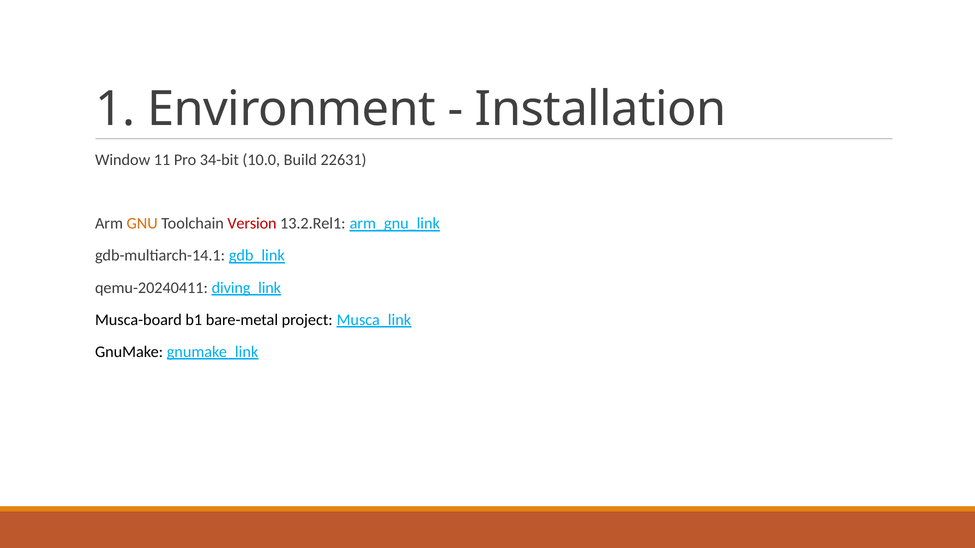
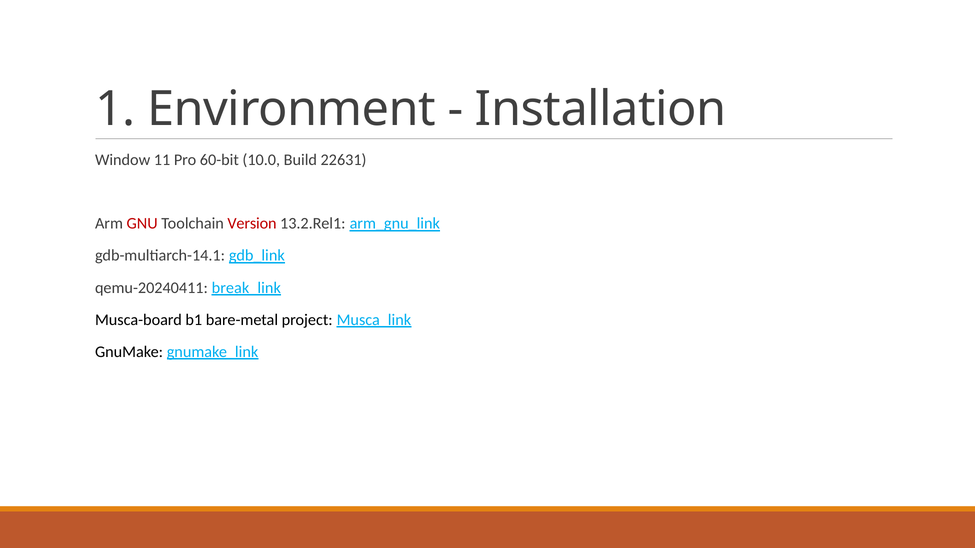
34-bit: 34-bit -> 60-bit
GNU colour: orange -> red
diving_link: diving_link -> break_link
